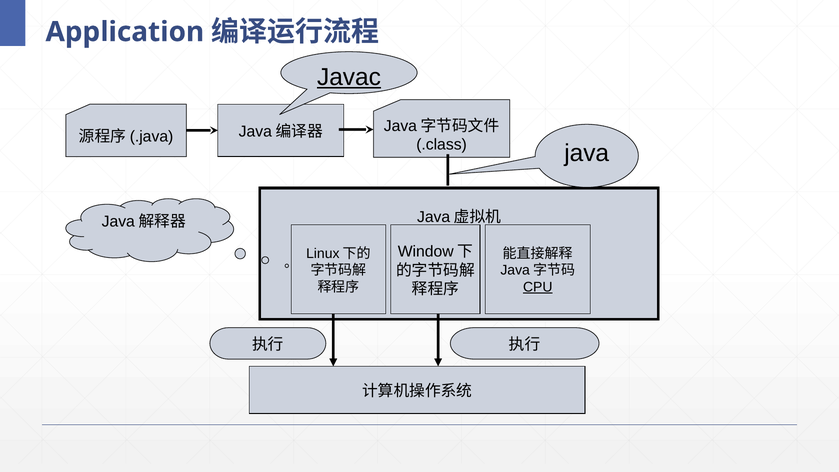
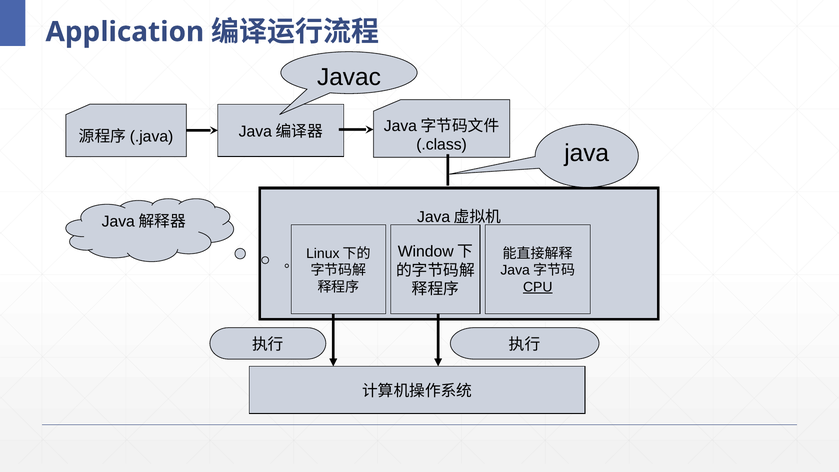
Javac underline: present -> none
